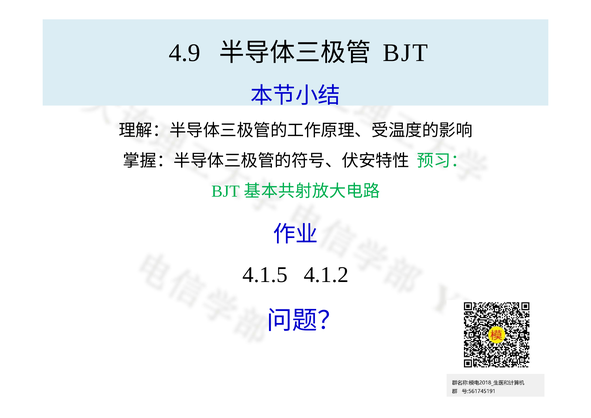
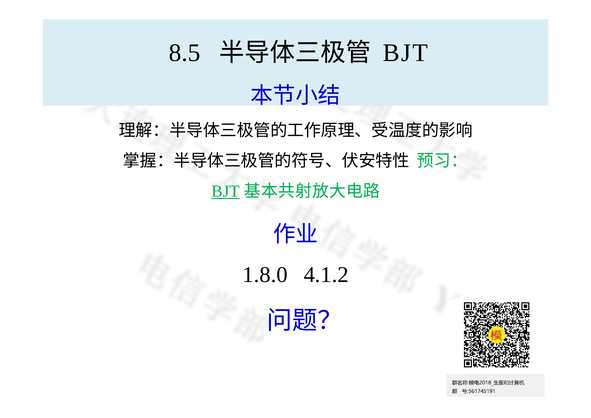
4.9: 4.9 -> 8.5
BJT at (225, 191) underline: none -> present
4.1.5: 4.1.5 -> 1.8.0
